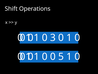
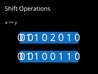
3: 3 -> 2
1 0 0 5: 5 -> 1
